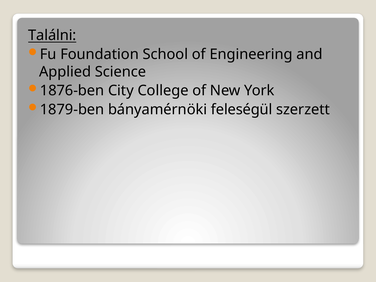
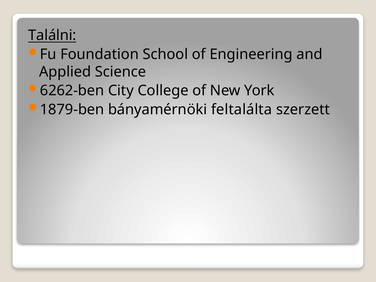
1876-ben: 1876-ben -> 6262-ben
feleségül: feleségül -> feltalálta
